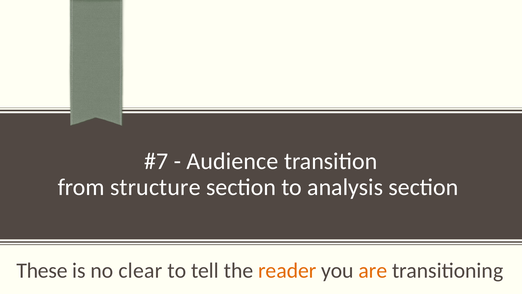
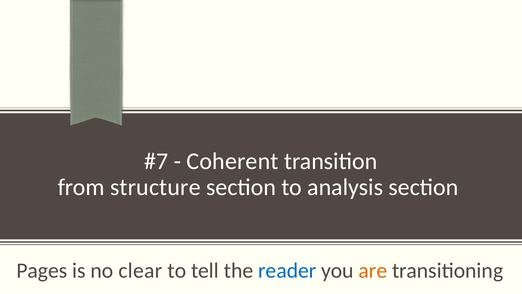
Audience: Audience -> Coherent
These: These -> Pages
reader colour: orange -> blue
